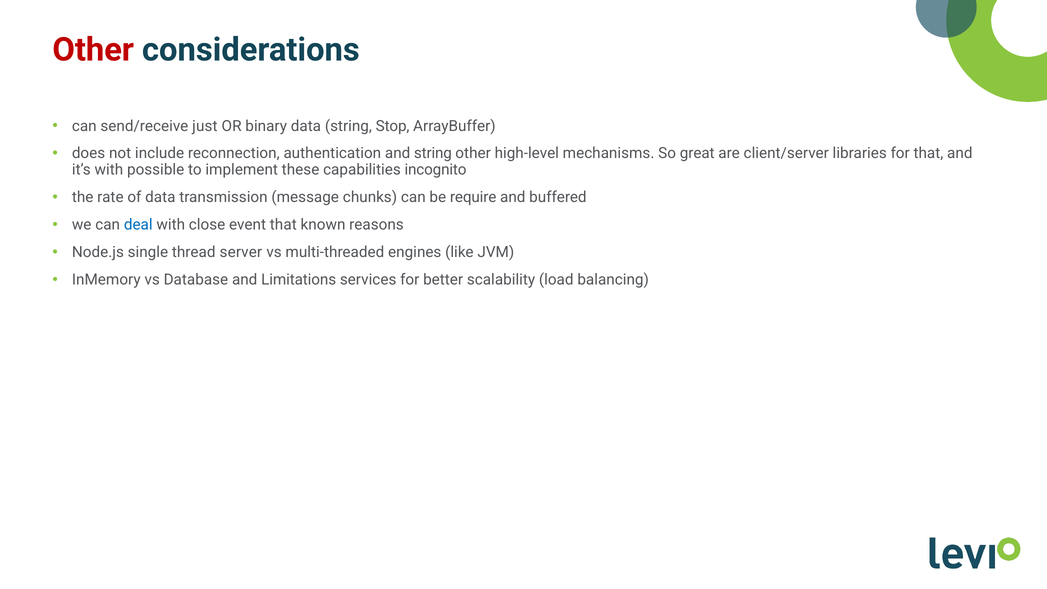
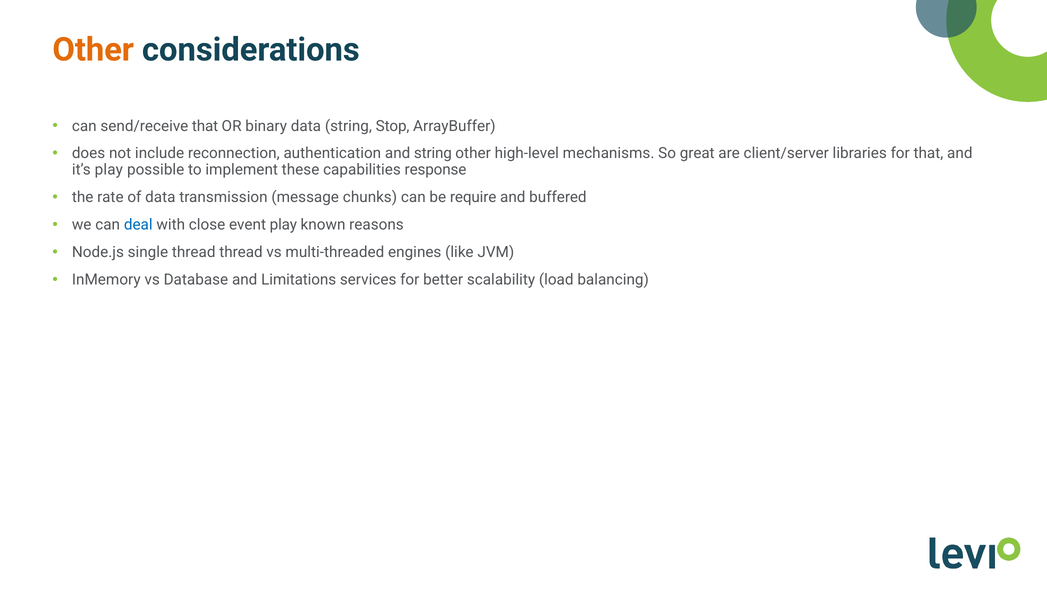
Other at (93, 50) colour: red -> orange
send/receive just: just -> that
it’s with: with -> play
incognito: incognito -> response
event that: that -> play
thread server: server -> thread
